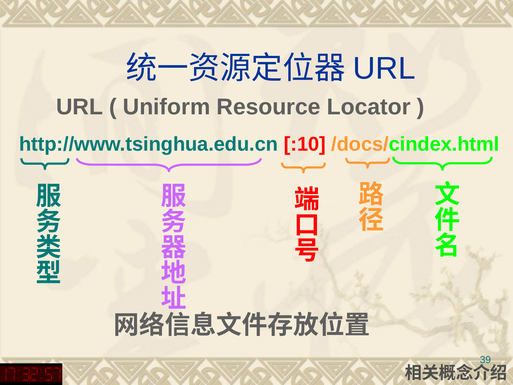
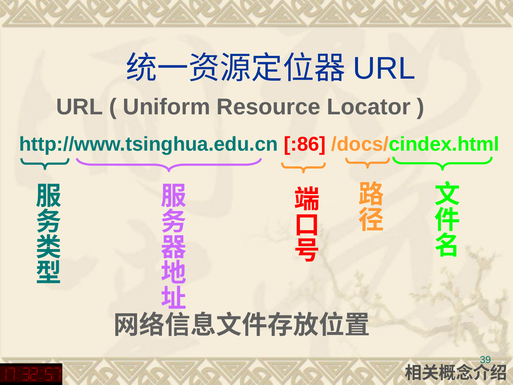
:10: :10 -> :86
